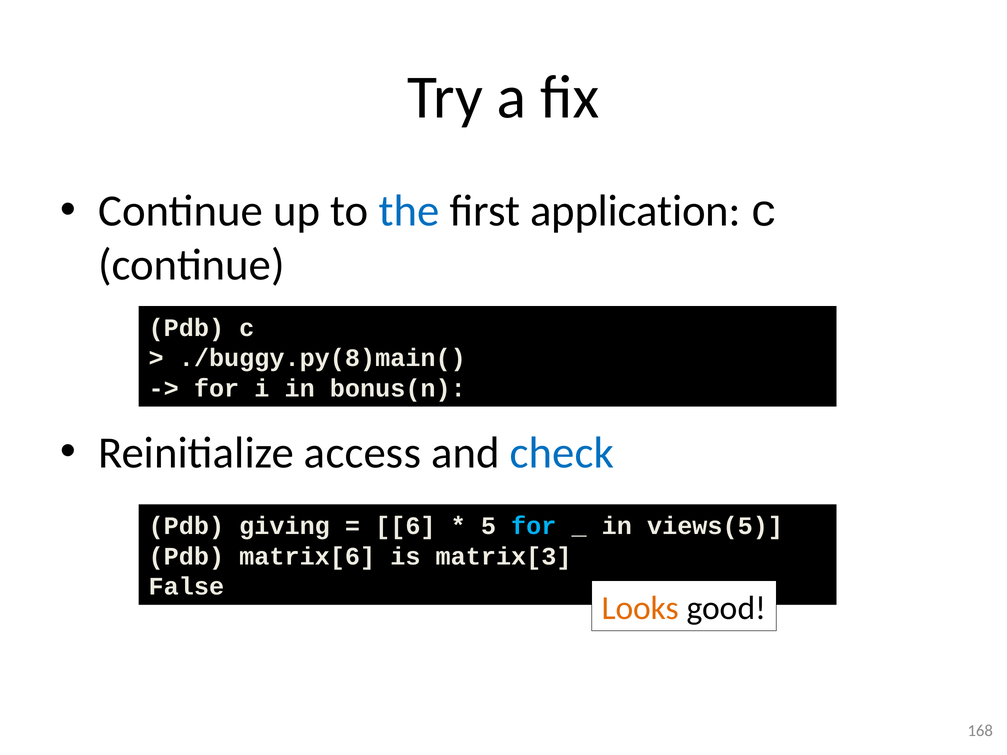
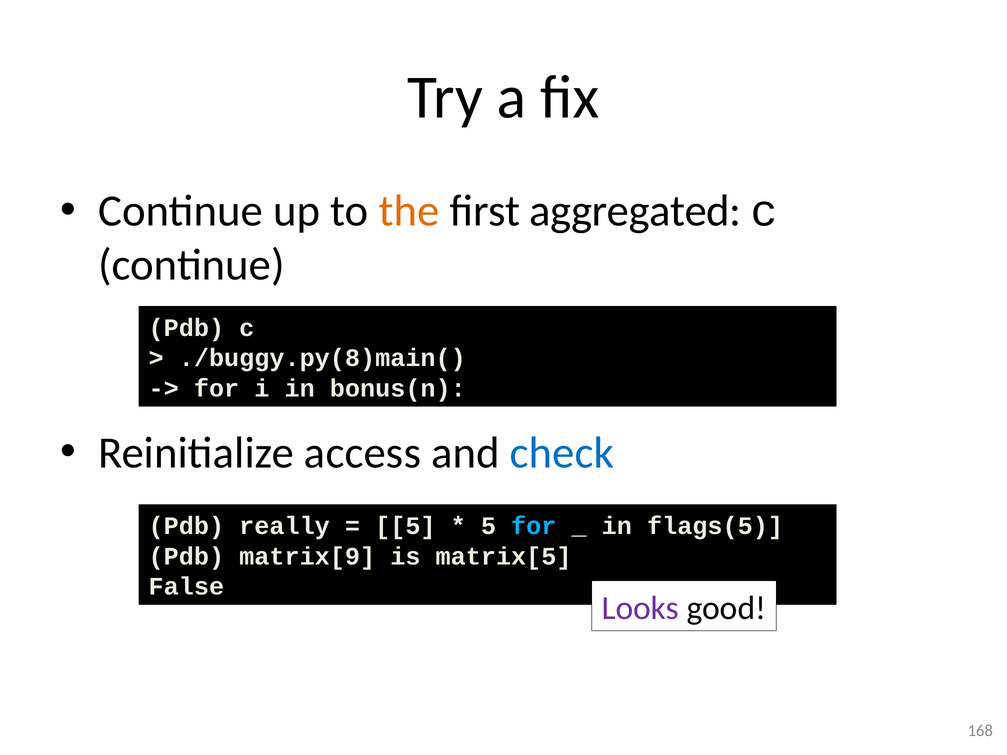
the colour: blue -> orange
application: application -> aggregated
giving: giving -> really
6 at (405, 526): 6 -> 5
views(5: views(5 -> flags(5
matrix[6: matrix[6 -> matrix[9
matrix[3: matrix[3 -> matrix[5
Looks colour: orange -> purple
